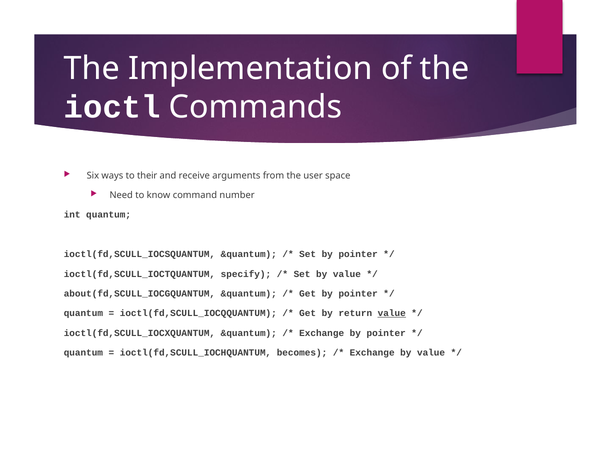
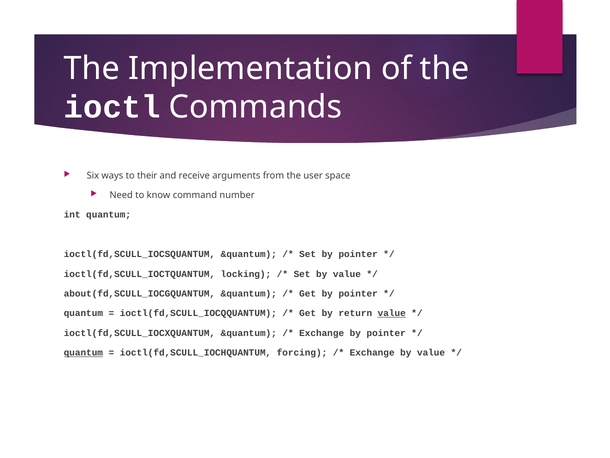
specify: specify -> locking
quantum at (83, 352) underline: none -> present
becomes: becomes -> forcing
